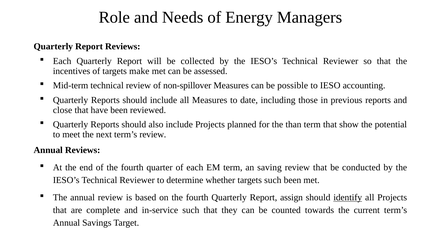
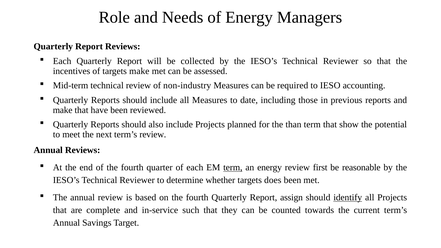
non-spillover: non-spillover -> non-industry
possible: possible -> required
close at (63, 110): close -> make
term at (233, 168) underline: none -> present
an saving: saving -> energy
review that: that -> first
conducted: conducted -> reasonable
targets such: such -> does
